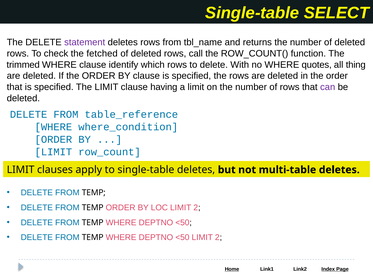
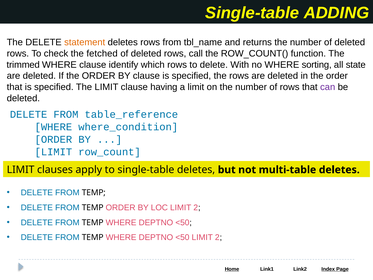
SELECT: SELECT -> ADDING
statement colour: purple -> orange
quotes: quotes -> sorting
thing: thing -> state
